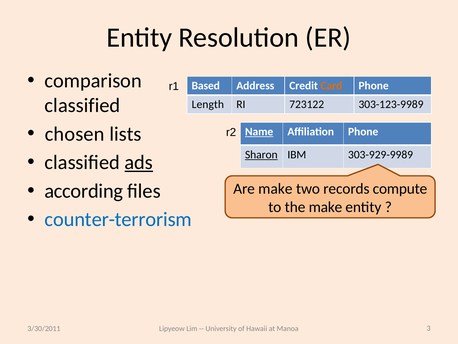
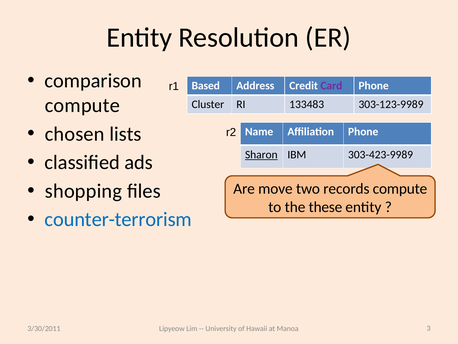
Card colour: orange -> purple
classified at (82, 105): classified -> compute
Length: Length -> Cluster
723122: 723122 -> 133483
Name underline: present -> none
303-929-9989: 303-929-9989 -> 303-423-9989
ads underline: present -> none
according: according -> shopping
Are make: make -> move
the make: make -> these
